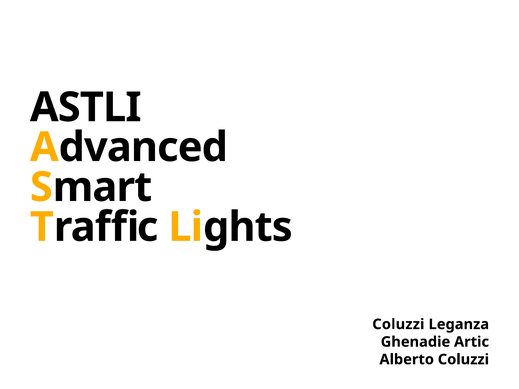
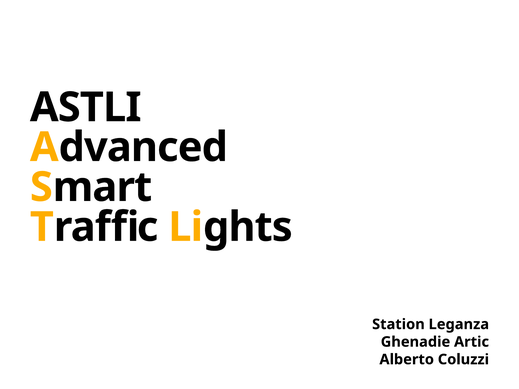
Coluzzi at (398, 325): Coluzzi -> Station
